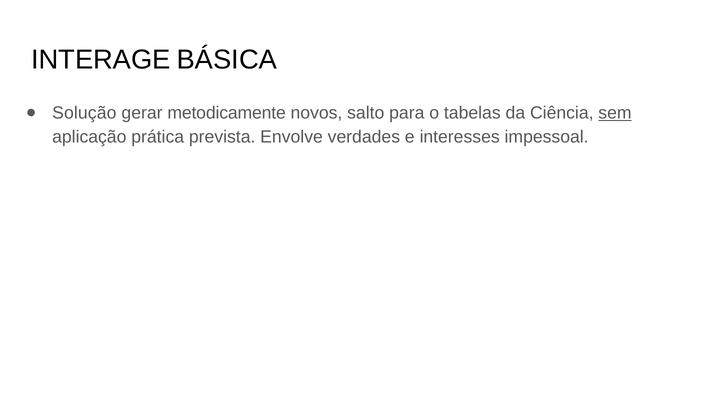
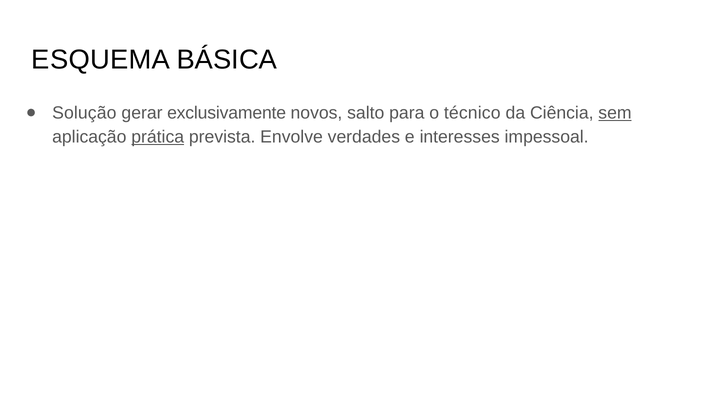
INTERAGE: INTERAGE -> ESQUEMA
metodicamente: metodicamente -> exclusivamente
tabelas: tabelas -> técnico
prática underline: none -> present
